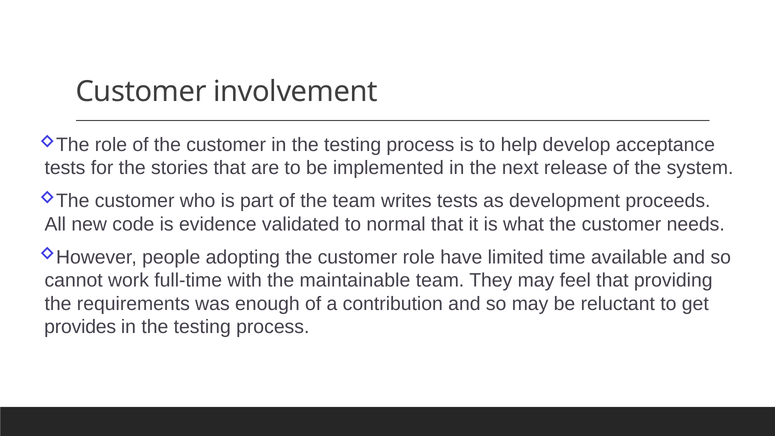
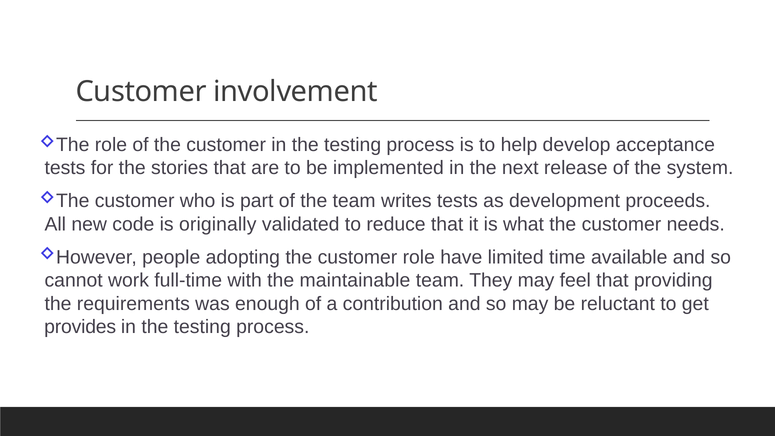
evidence: evidence -> originally
normal: normal -> reduce
